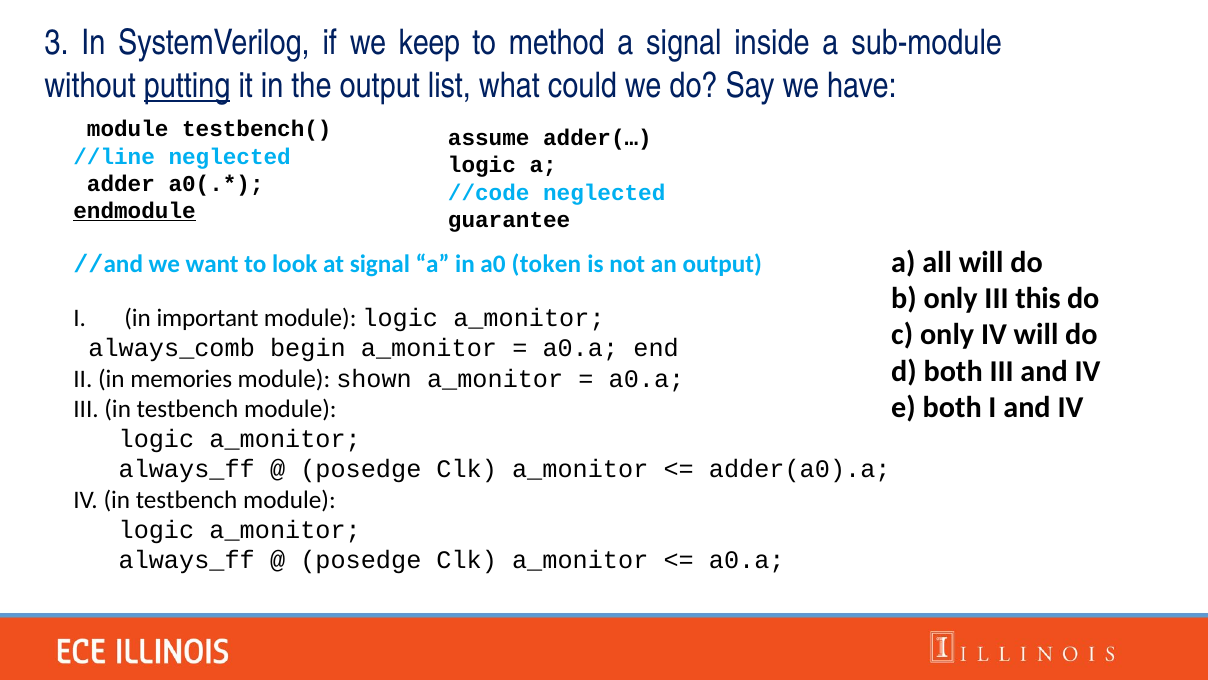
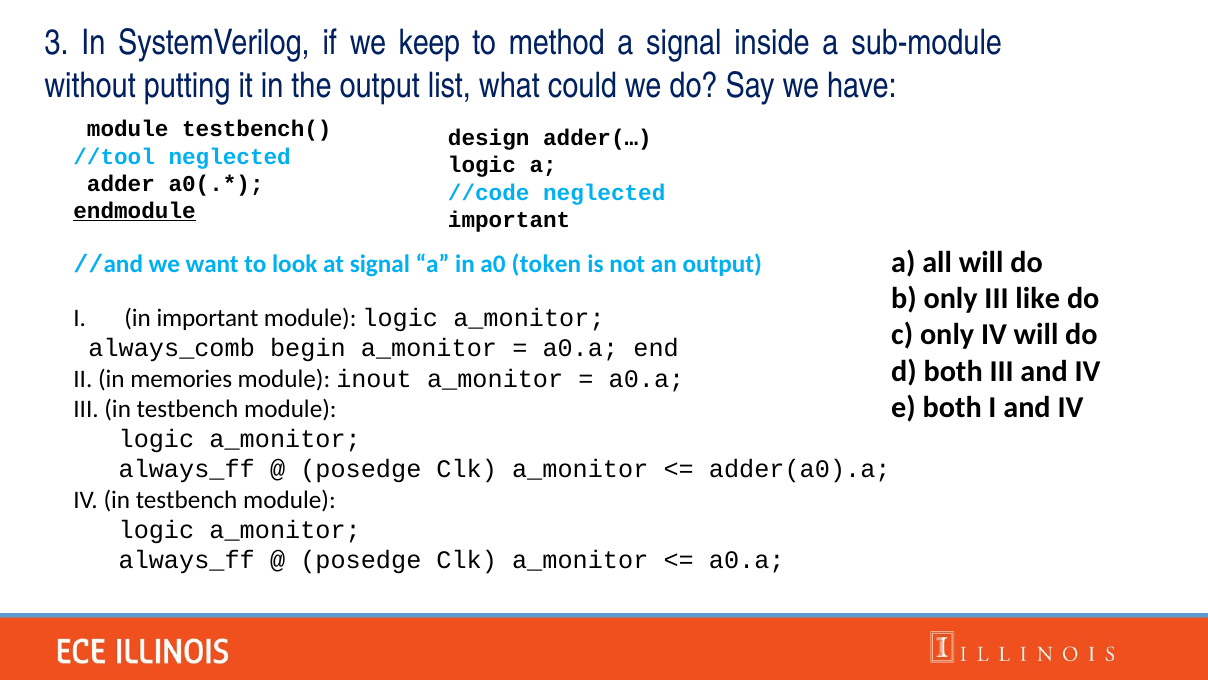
putting underline: present -> none
assume: assume -> design
//line: //line -> //tool
guarantee at (509, 220): guarantee -> important
this: this -> like
shown: shown -> inout
